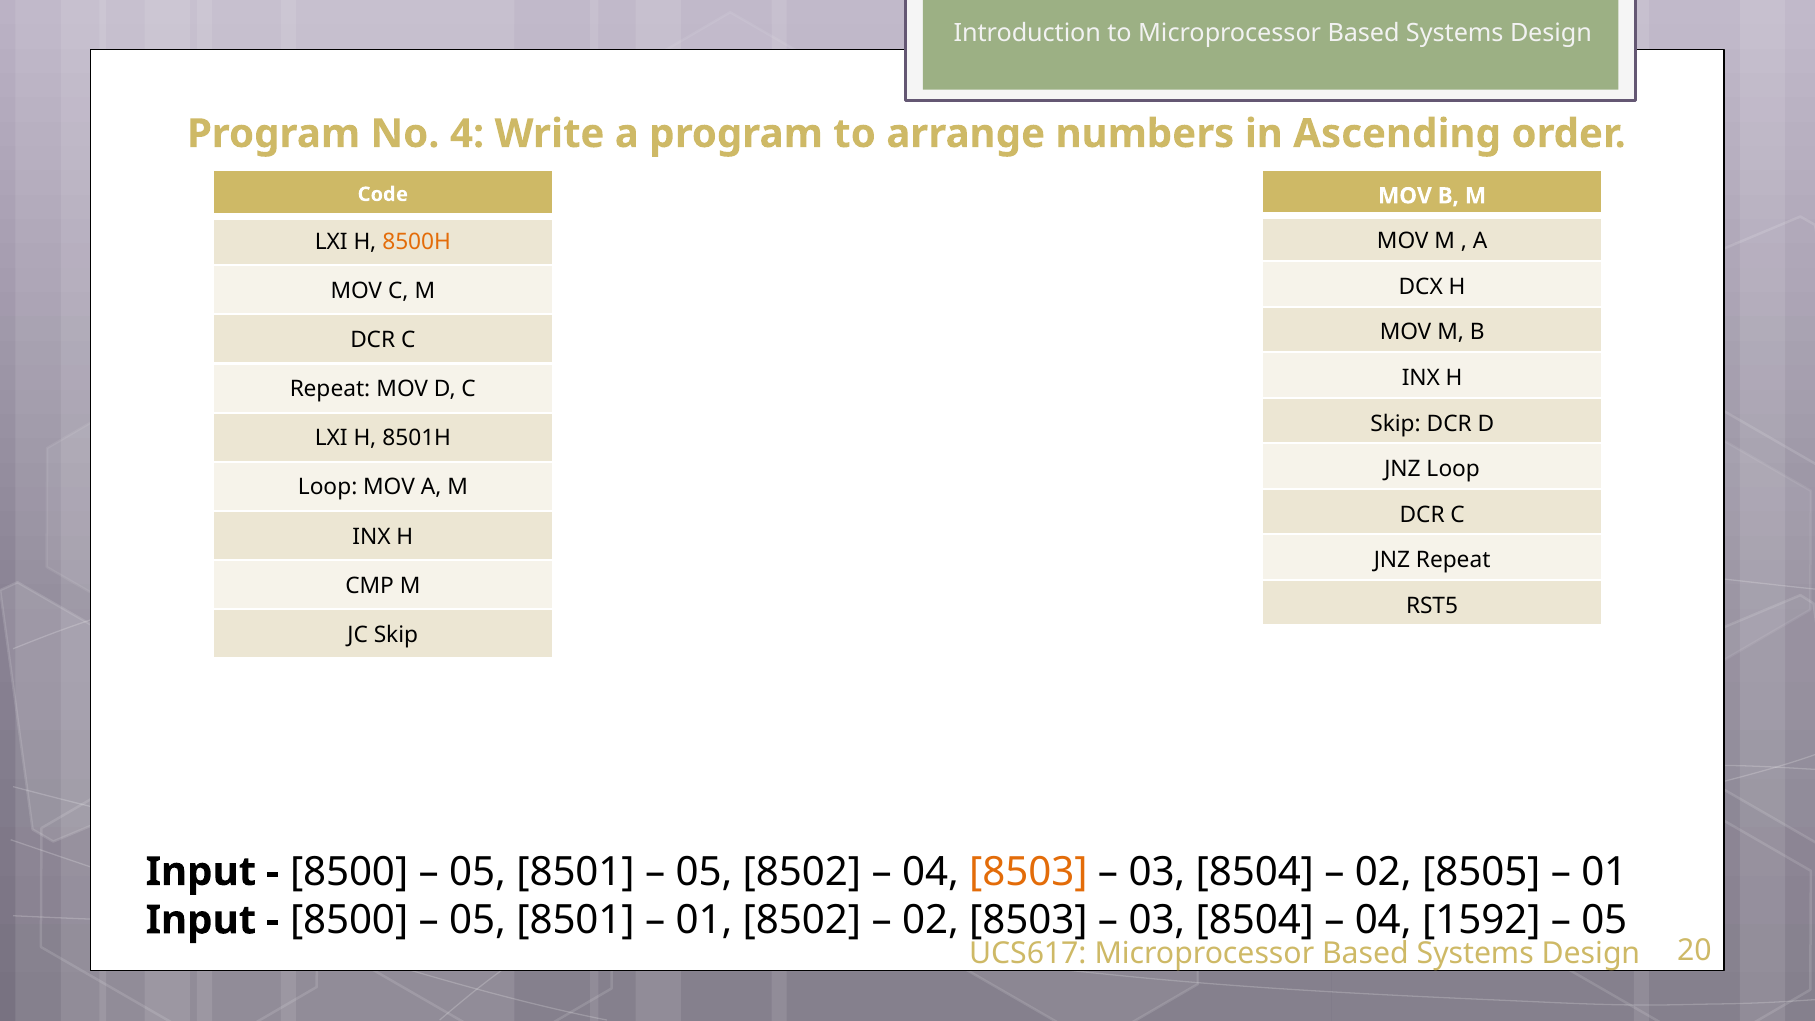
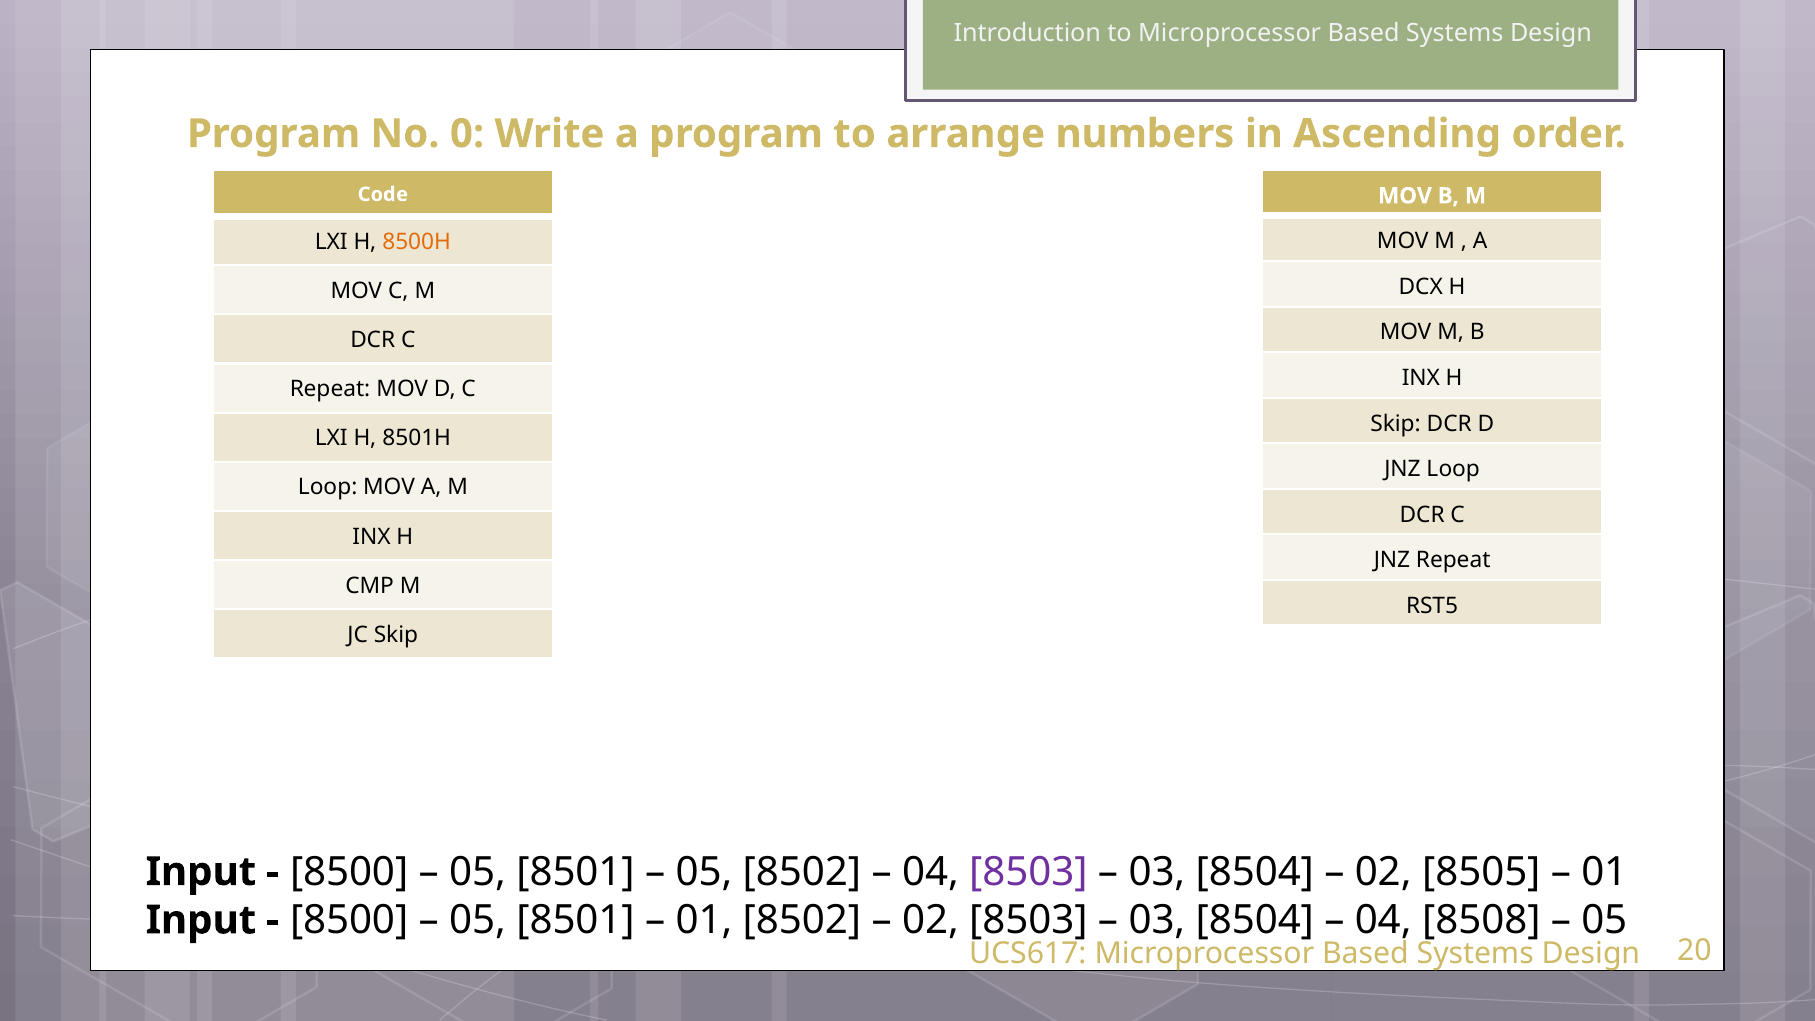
4: 4 -> 0
8503 at (1028, 872) colour: orange -> purple
1592: 1592 -> 8508
